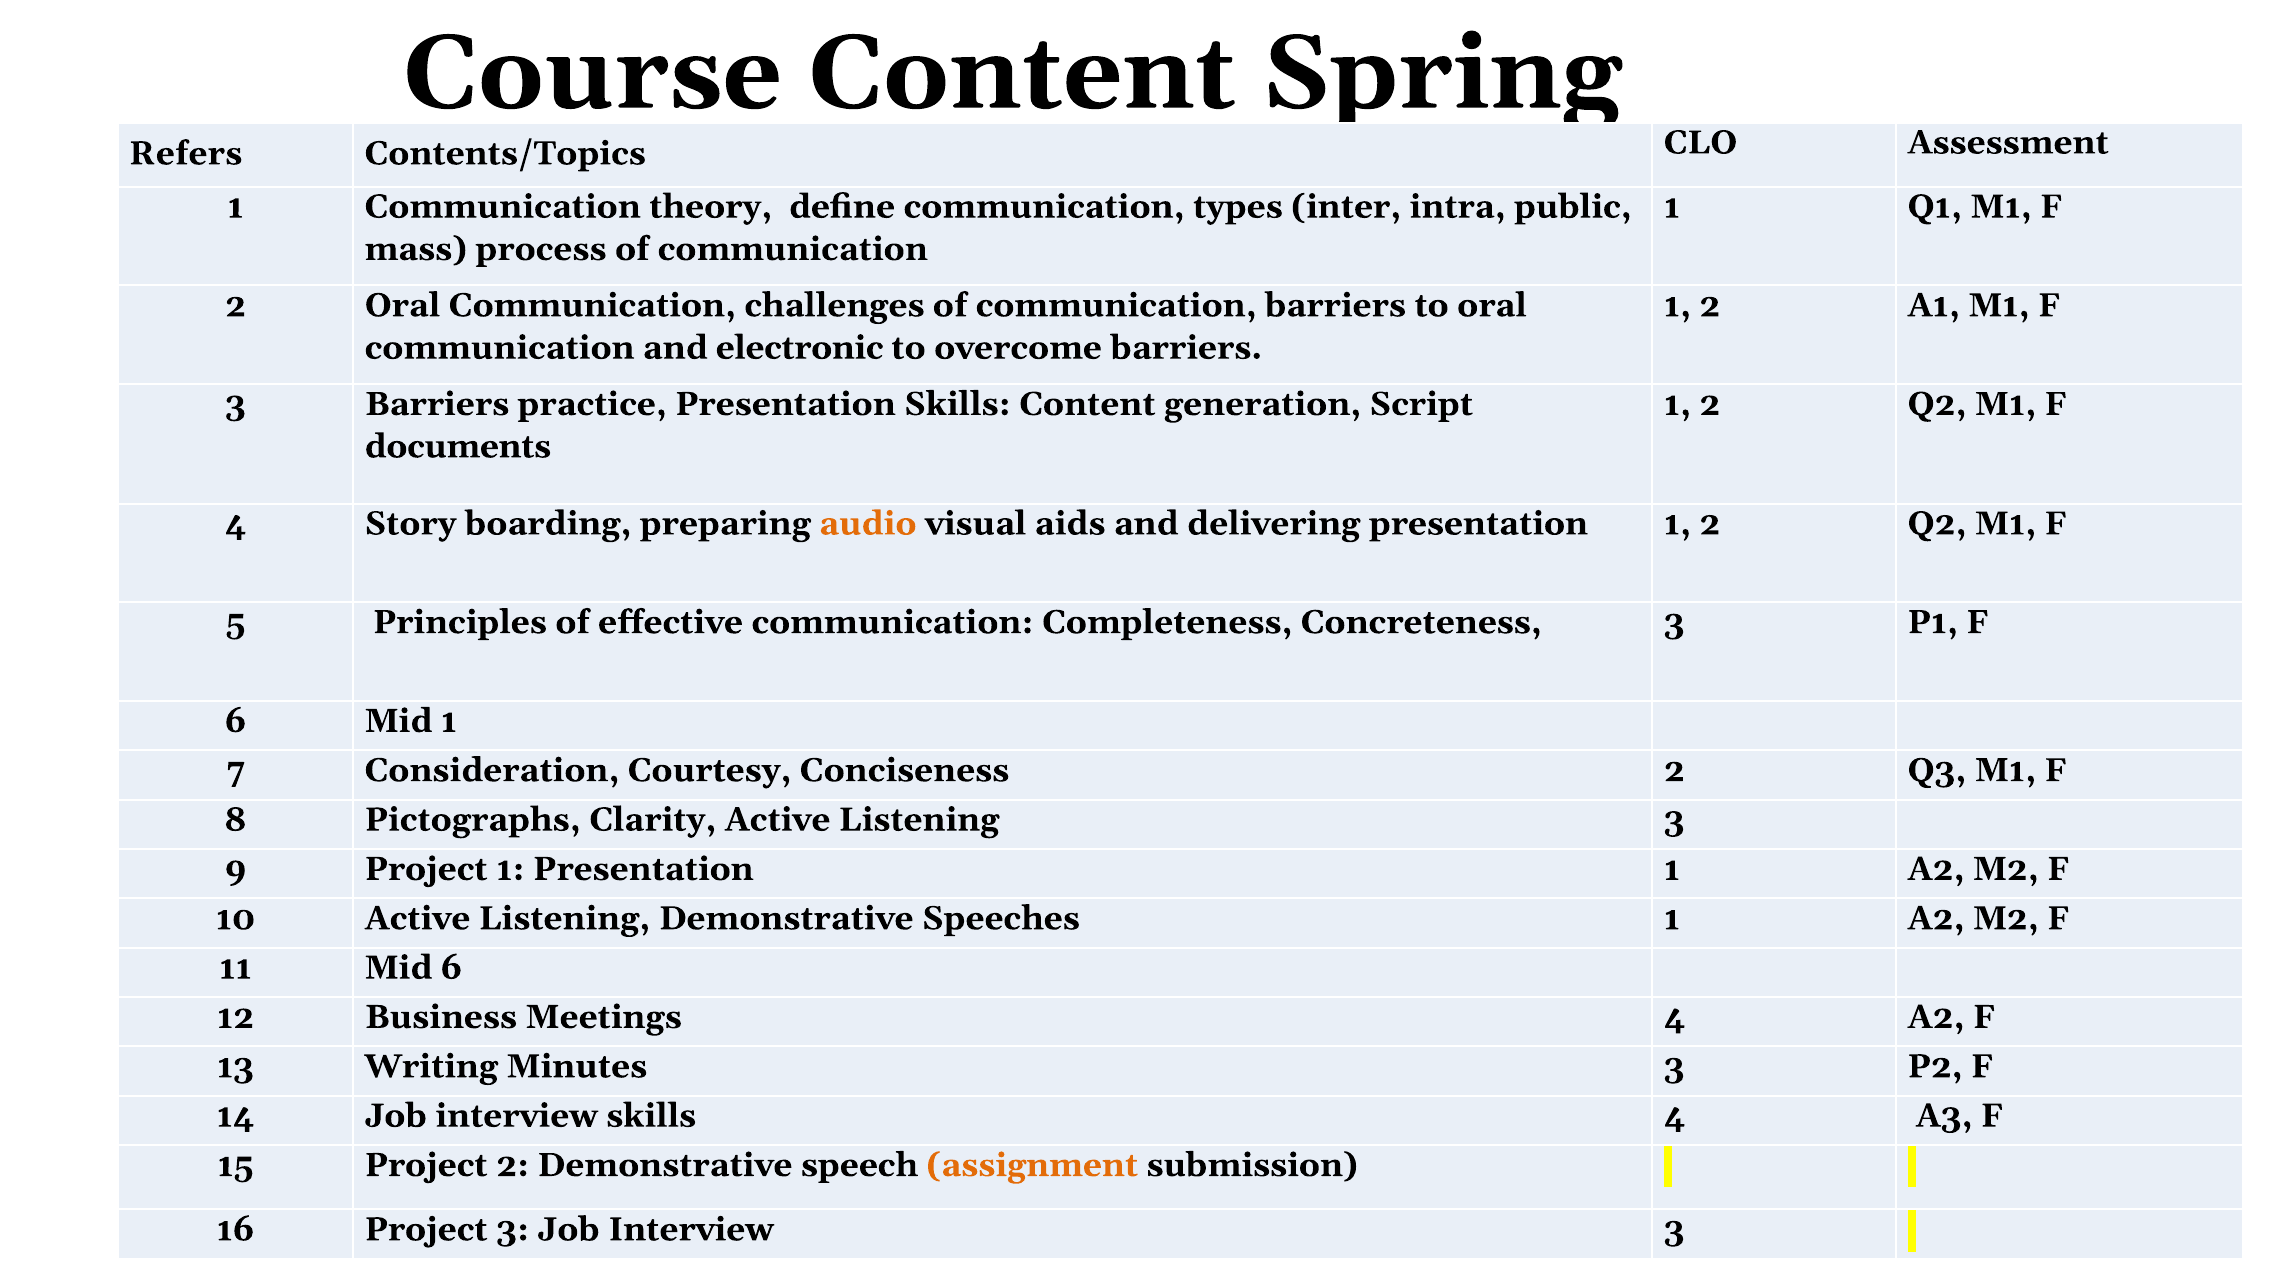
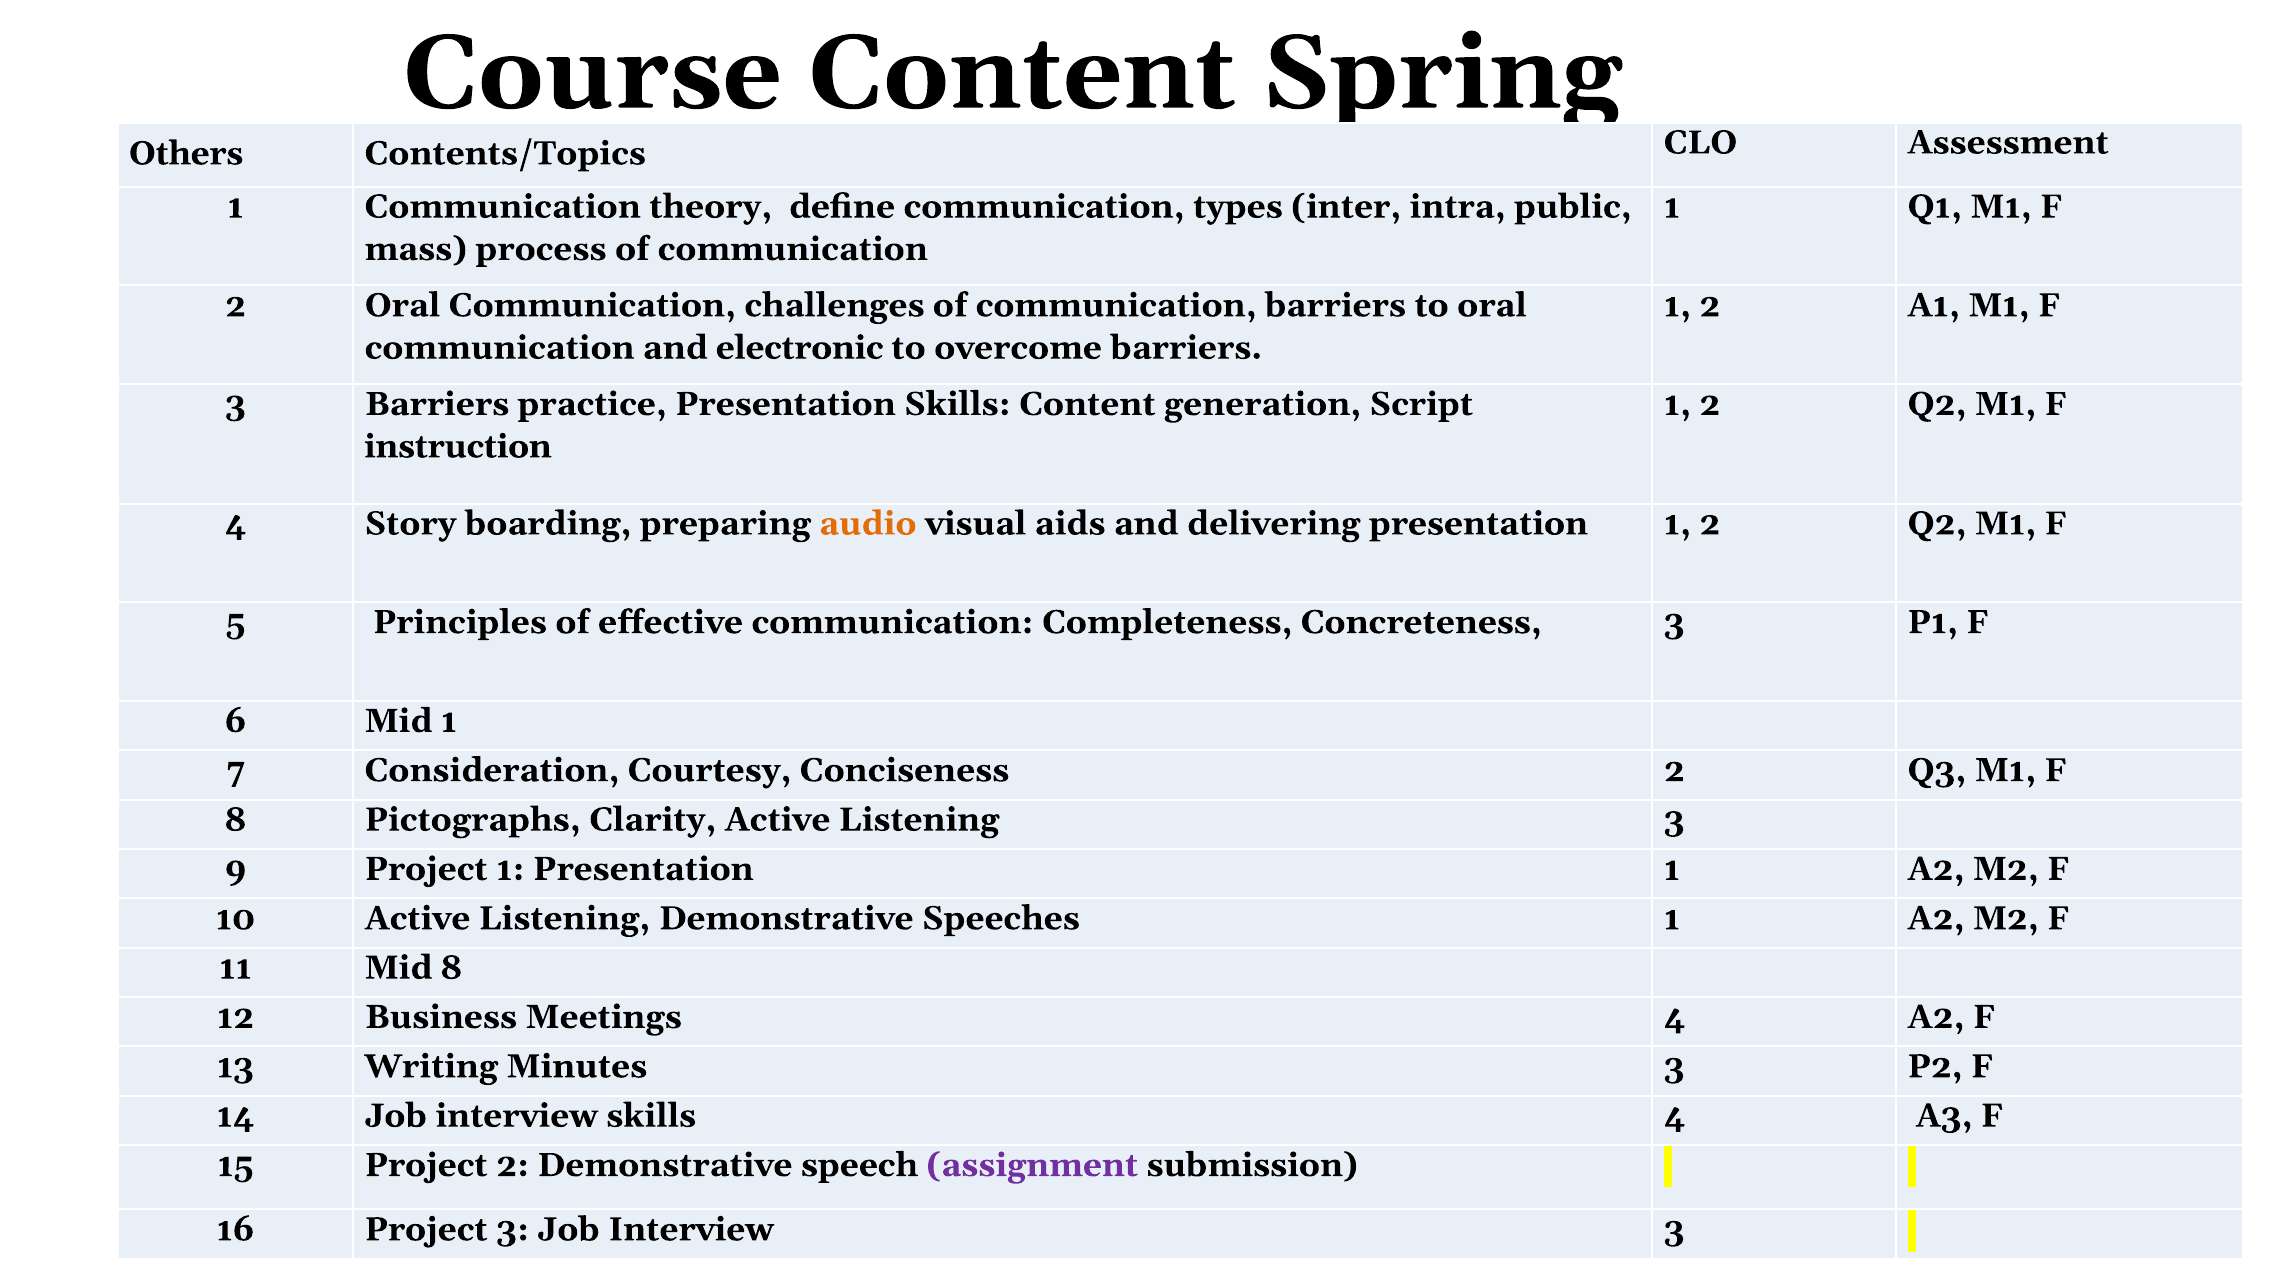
Refers: Refers -> Others
documents: documents -> instruction
Mid 6: 6 -> 8
assignment colour: orange -> purple
